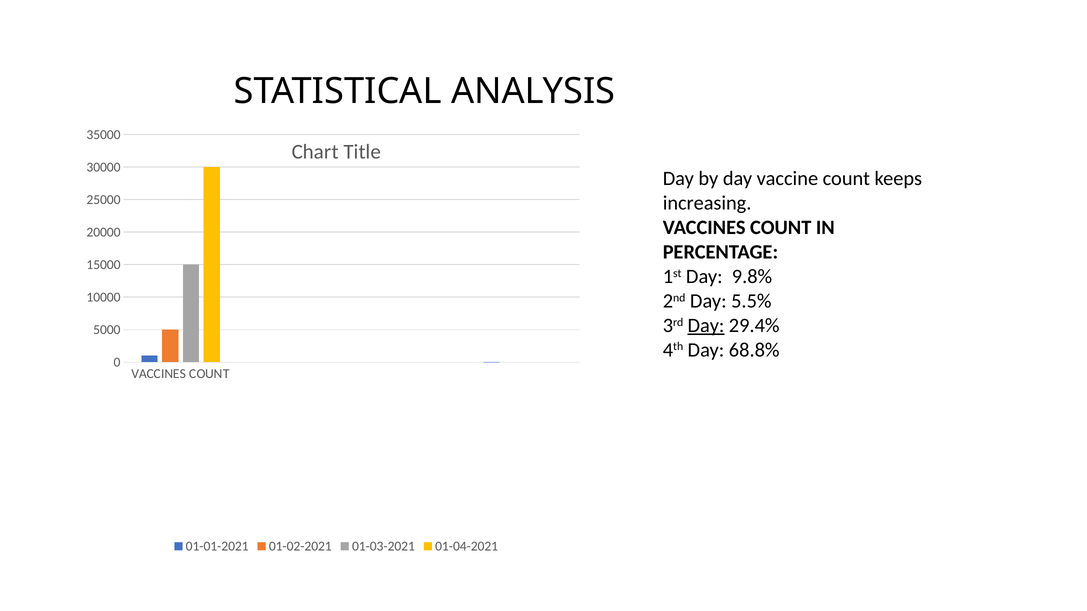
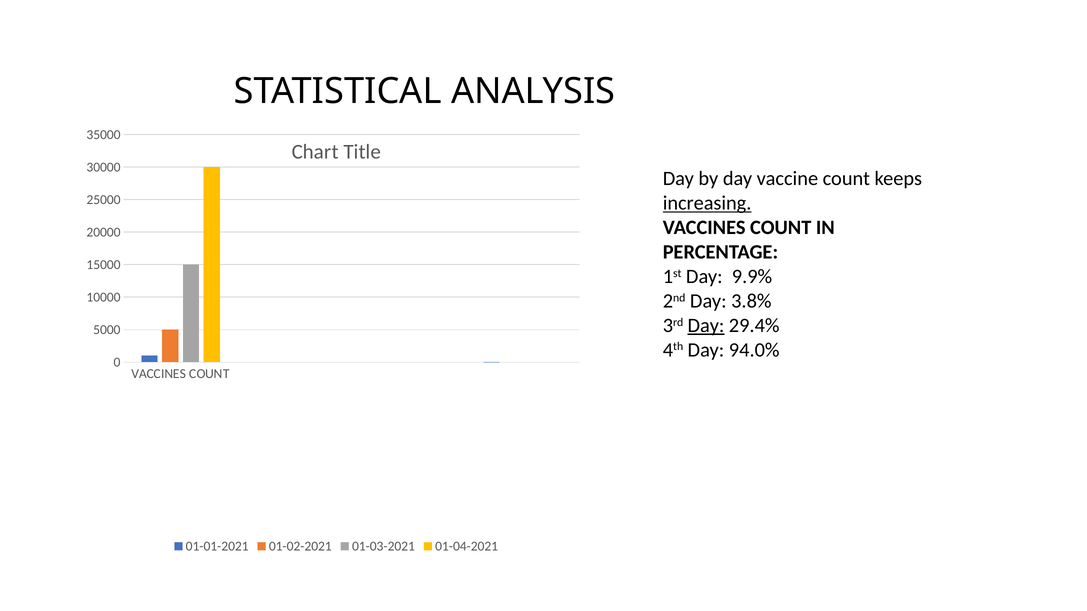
increasing underline: none -> present
9.8%: 9.8% -> 9.9%
5.5%: 5.5% -> 3.8%
68.8%: 68.8% -> 94.0%
